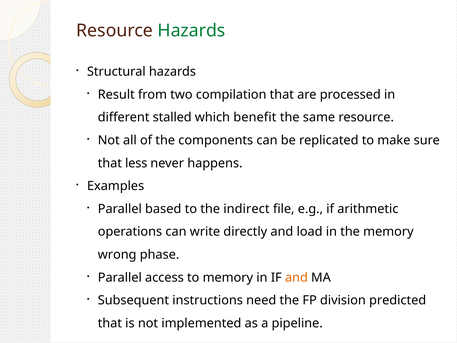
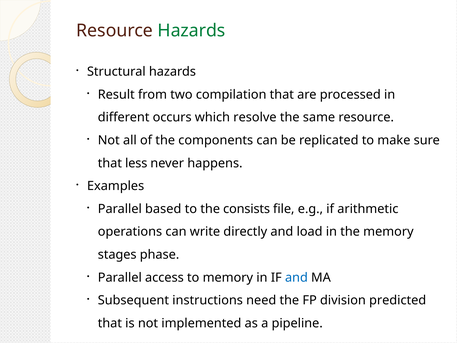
stalled: stalled -> occurs
benefit: benefit -> resolve
indirect: indirect -> consists
wrong: wrong -> stages
and at (296, 277) colour: orange -> blue
